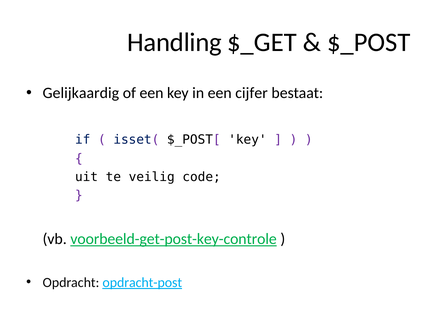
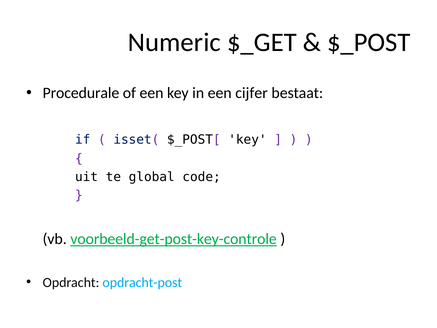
Handling: Handling -> Numeric
Gelijkaardig: Gelijkaardig -> Procedurale
veilig: veilig -> global
opdracht-post underline: present -> none
